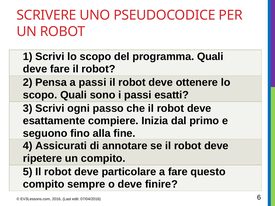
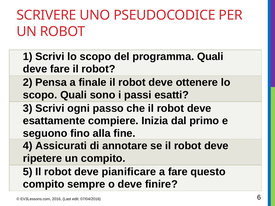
a passi: passi -> finale
particolare: particolare -> pianificare
